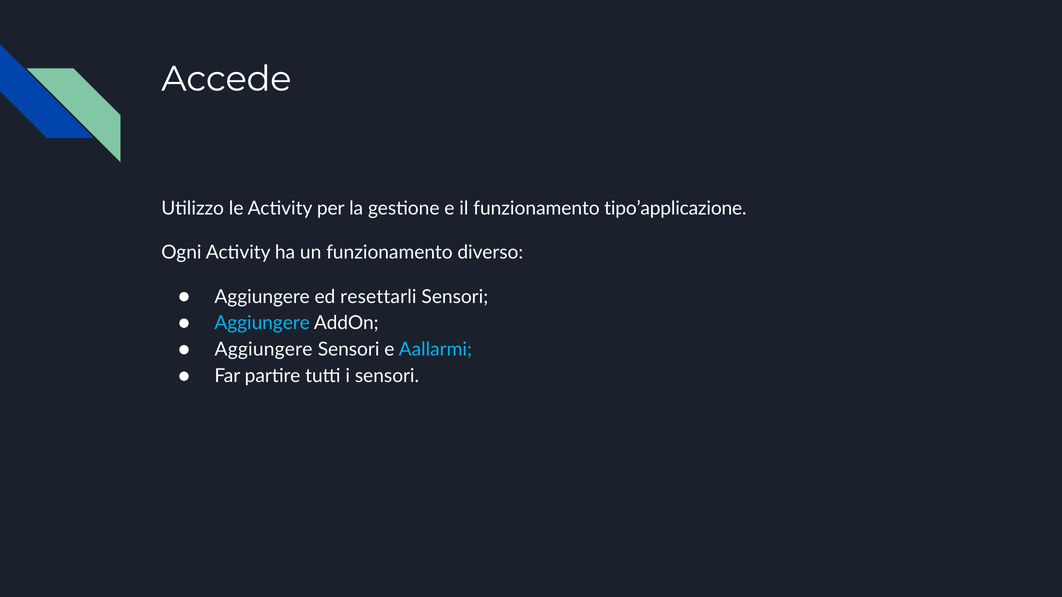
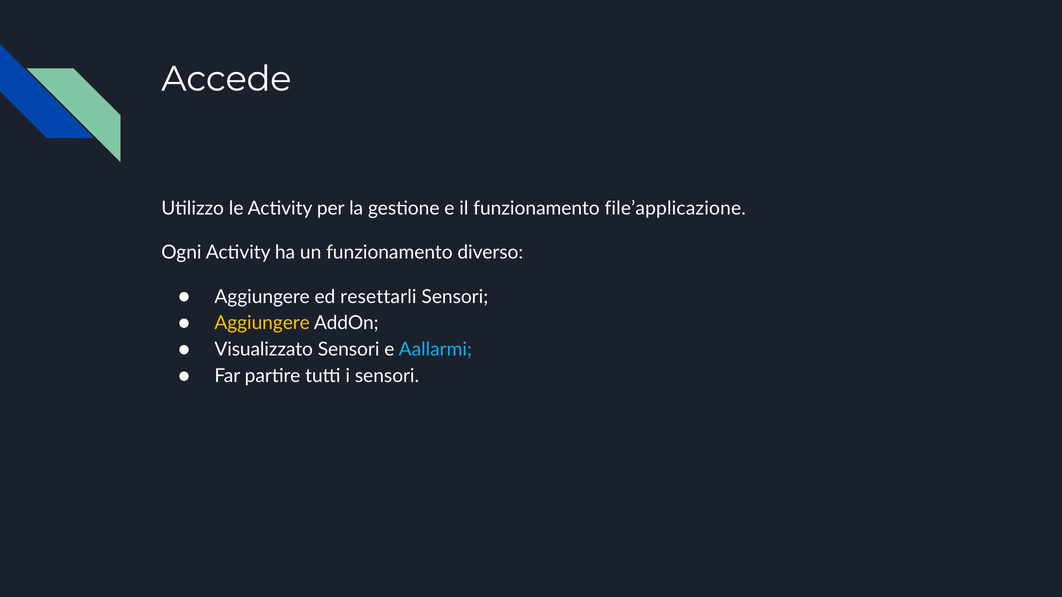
tipo’applicazione: tipo’applicazione -> file’applicazione
Aggiungere at (262, 323) colour: light blue -> yellow
Aggiungere at (264, 350): Aggiungere -> Visualizzato
